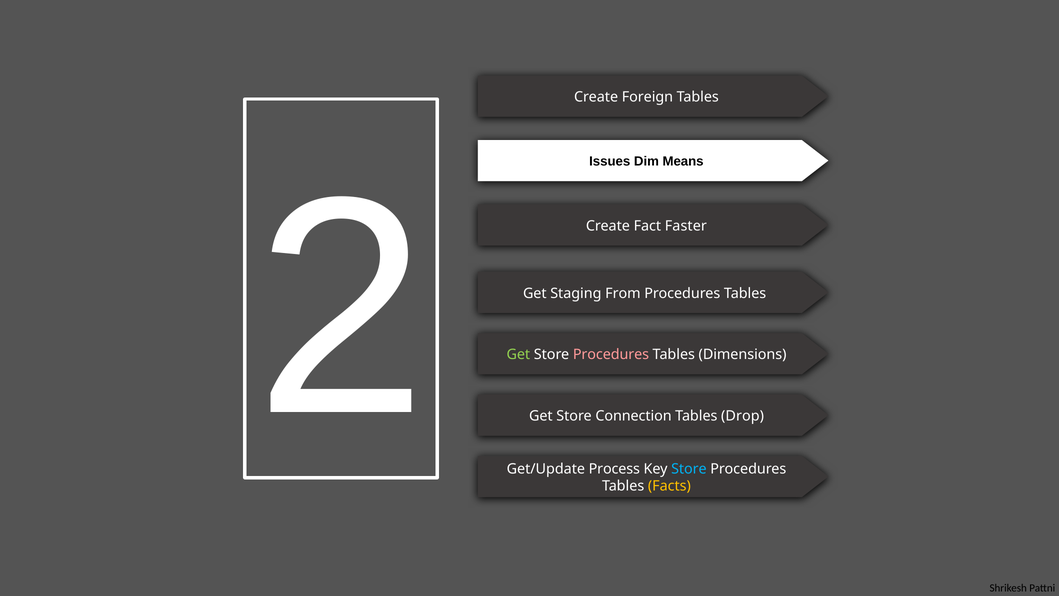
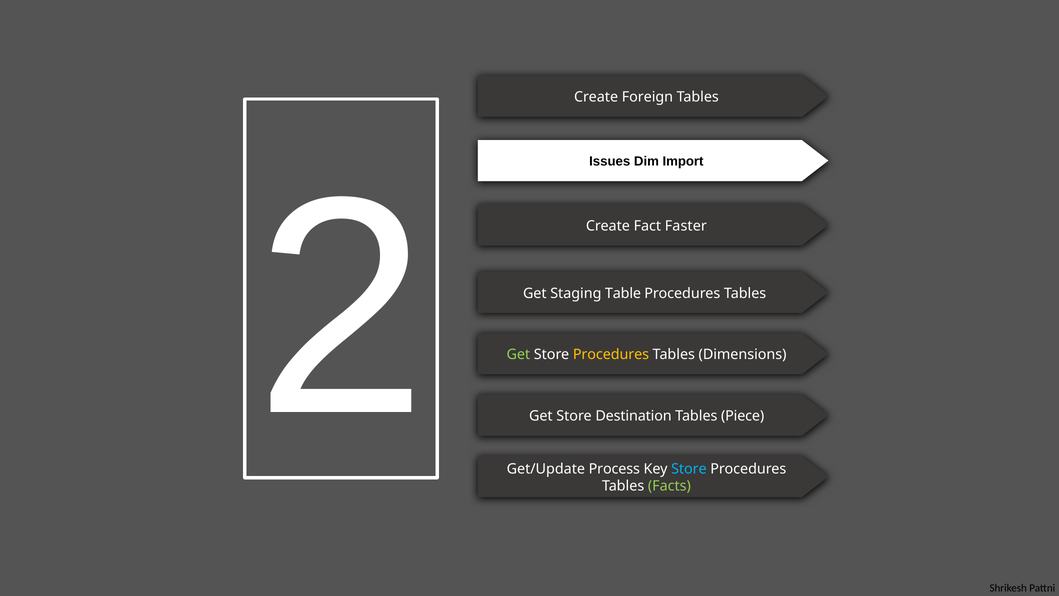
Means: Means -> Import
From: From -> Table
Procedures at (611, 355) colour: pink -> yellow
Connection: Connection -> Destination
Drop: Drop -> Piece
Facts colour: yellow -> light green
